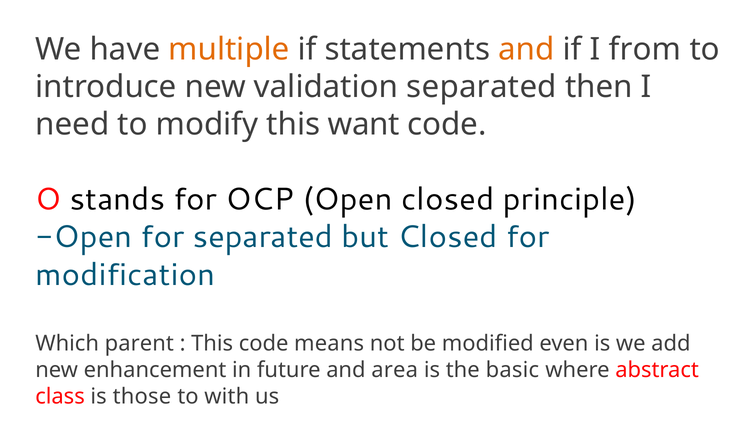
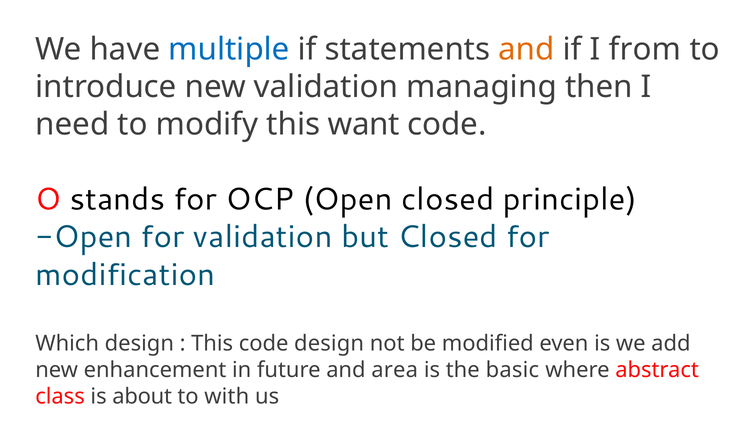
multiple colour: orange -> blue
validation separated: separated -> managing
for separated: separated -> validation
Which parent: parent -> design
code means: means -> design
those: those -> about
